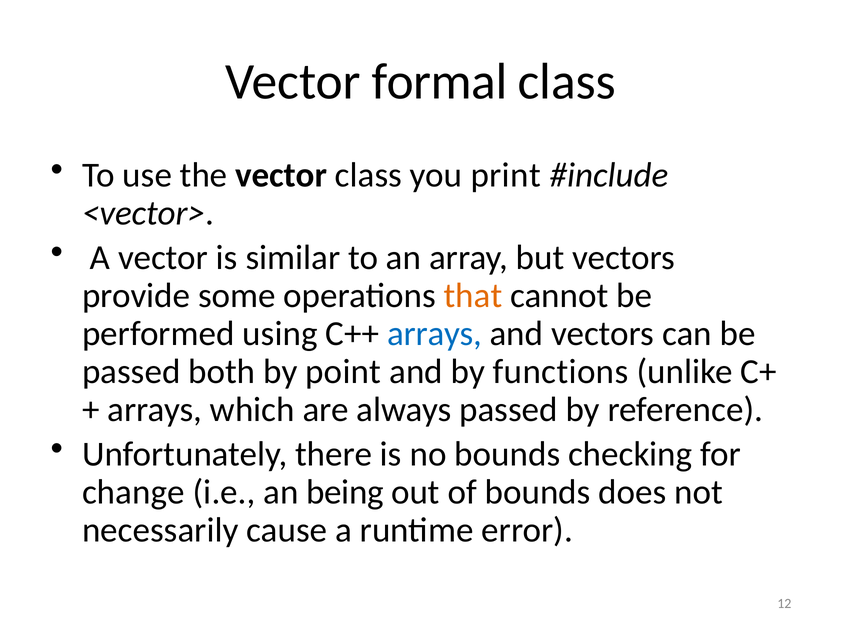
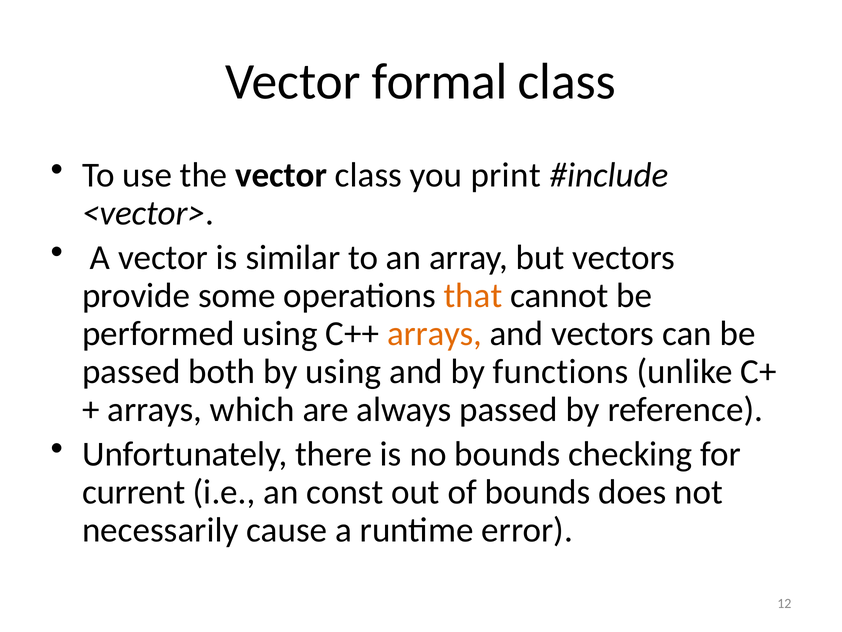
arrays at (435, 333) colour: blue -> orange
by point: point -> using
change: change -> current
being: being -> const
